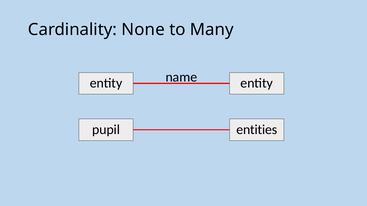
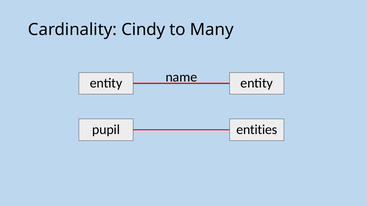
None: None -> Cindy
